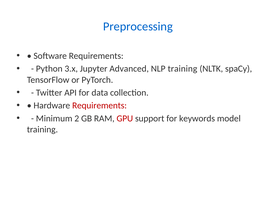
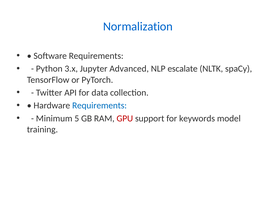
Preprocessing: Preprocessing -> Normalization
NLP training: training -> escalate
Requirements at (100, 106) colour: red -> blue
2: 2 -> 5
